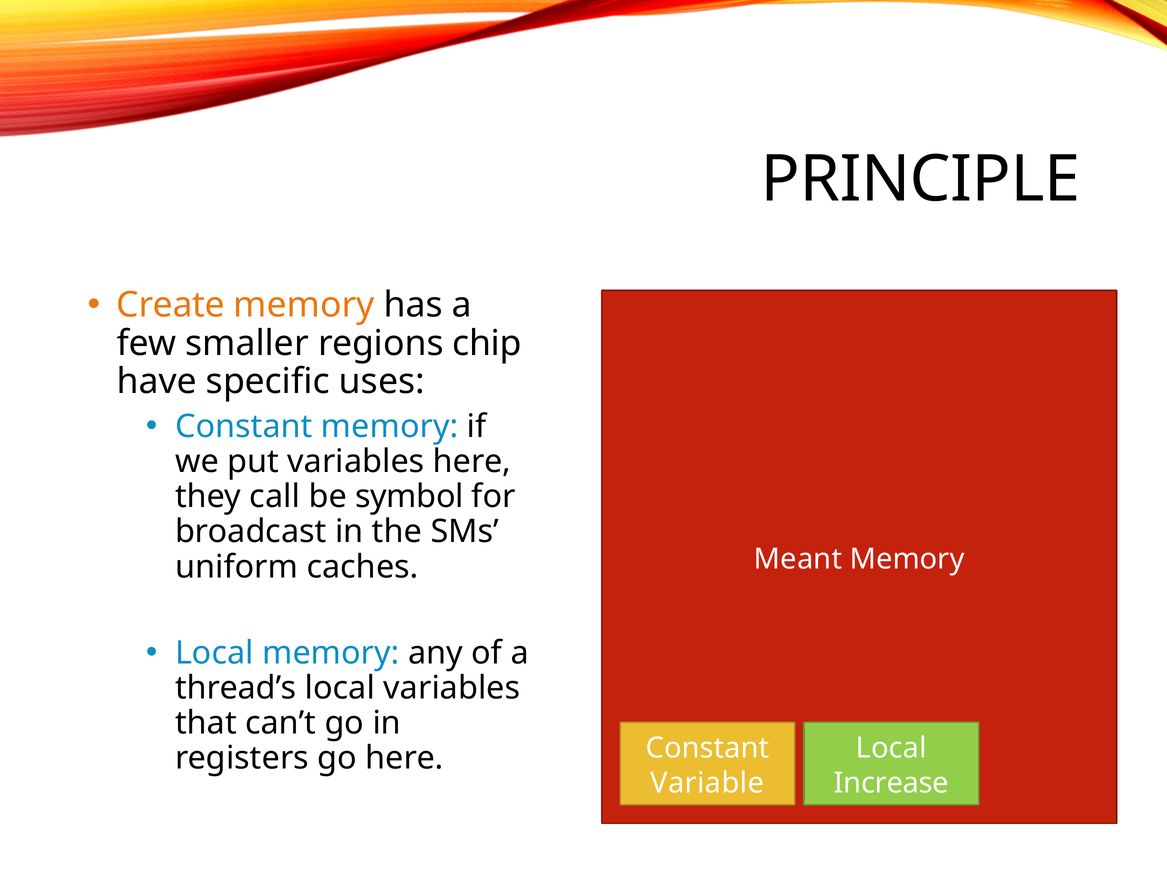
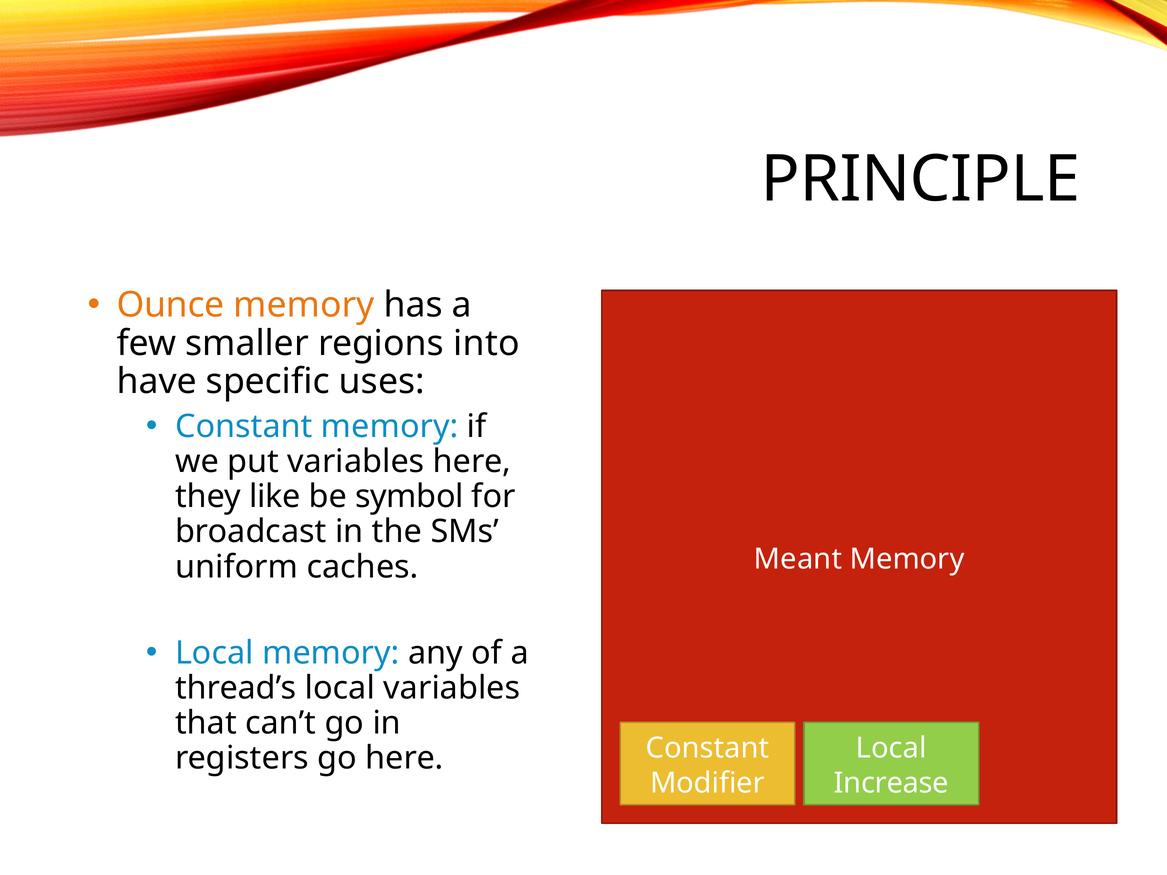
Create: Create -> Ounce
chip: chip -> into
call: call -> like
Variable: Variable -> Modifier
